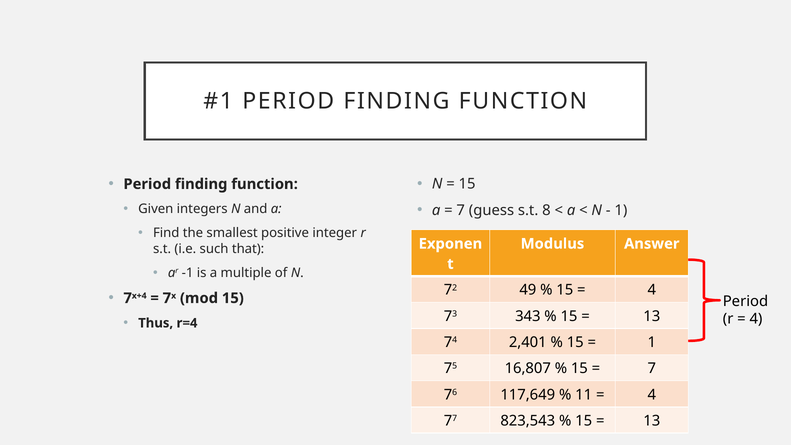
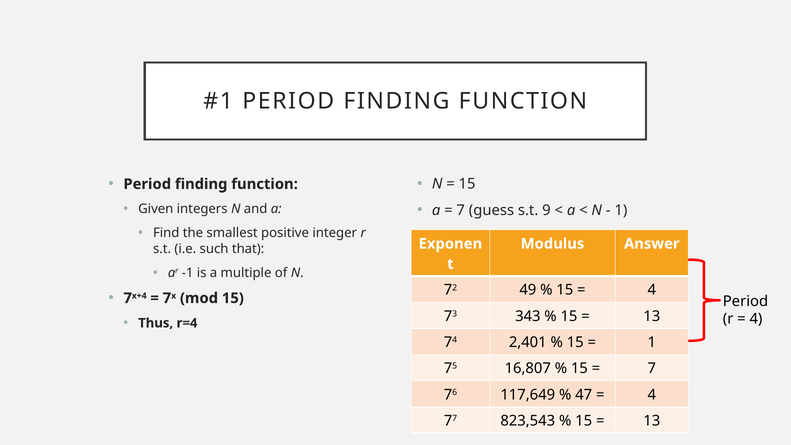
8: 8 -> 9
11: 11 -> 47
